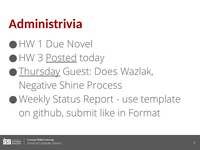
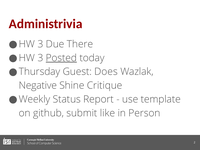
1 at (40, 44): 1 -> 3
Novel: Novel -> There
Thursday underline: present -> none
Process: Process -> Critique
Format: Format -> Person
